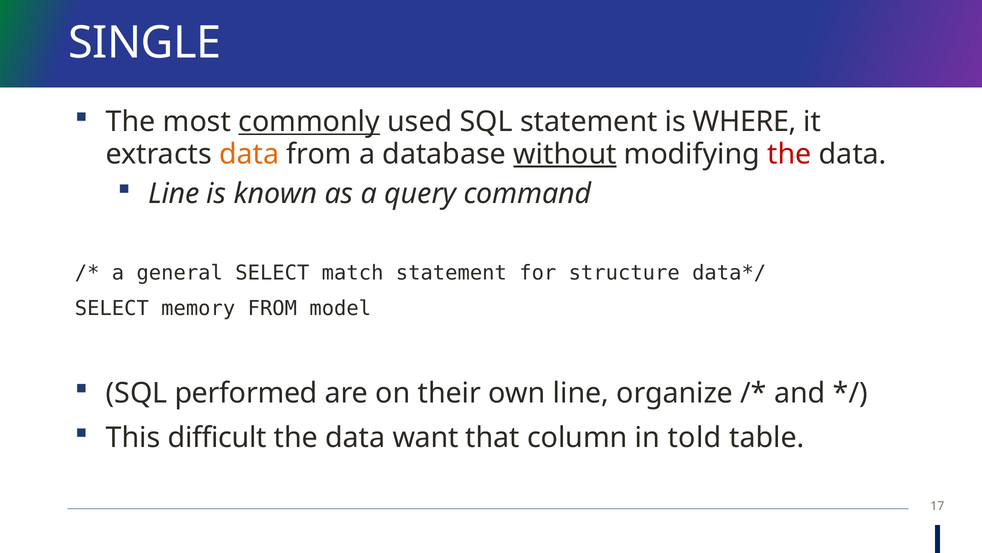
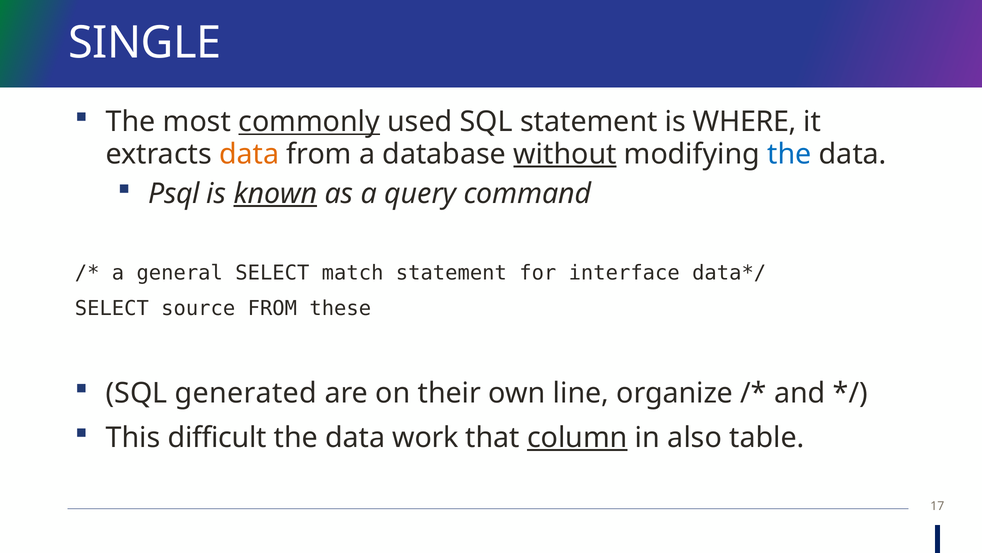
the at (789, 154) colour: red -> blue
Line at (174, 193): Line -> Psql
known underline: none -> present
structure: structure -> interface
memory: memory -> source
model: model -> these
performed: performed -> generated
want: want -> work
column underline: none -> present
told: told -> also
